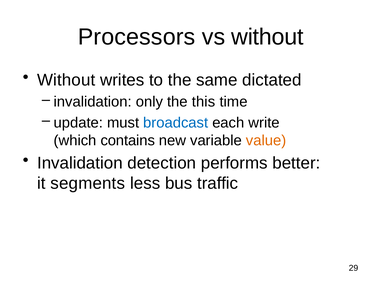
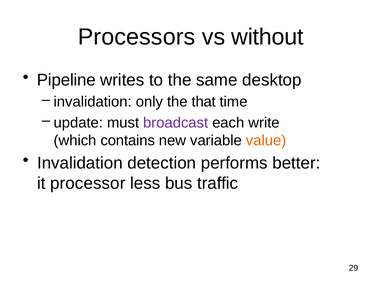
Without at (66, 80): Without -> Pipeline
dictated: dictated -> desktop
this: this -> that
broadcast colour: blue -> purple
segments: segments -> processor
